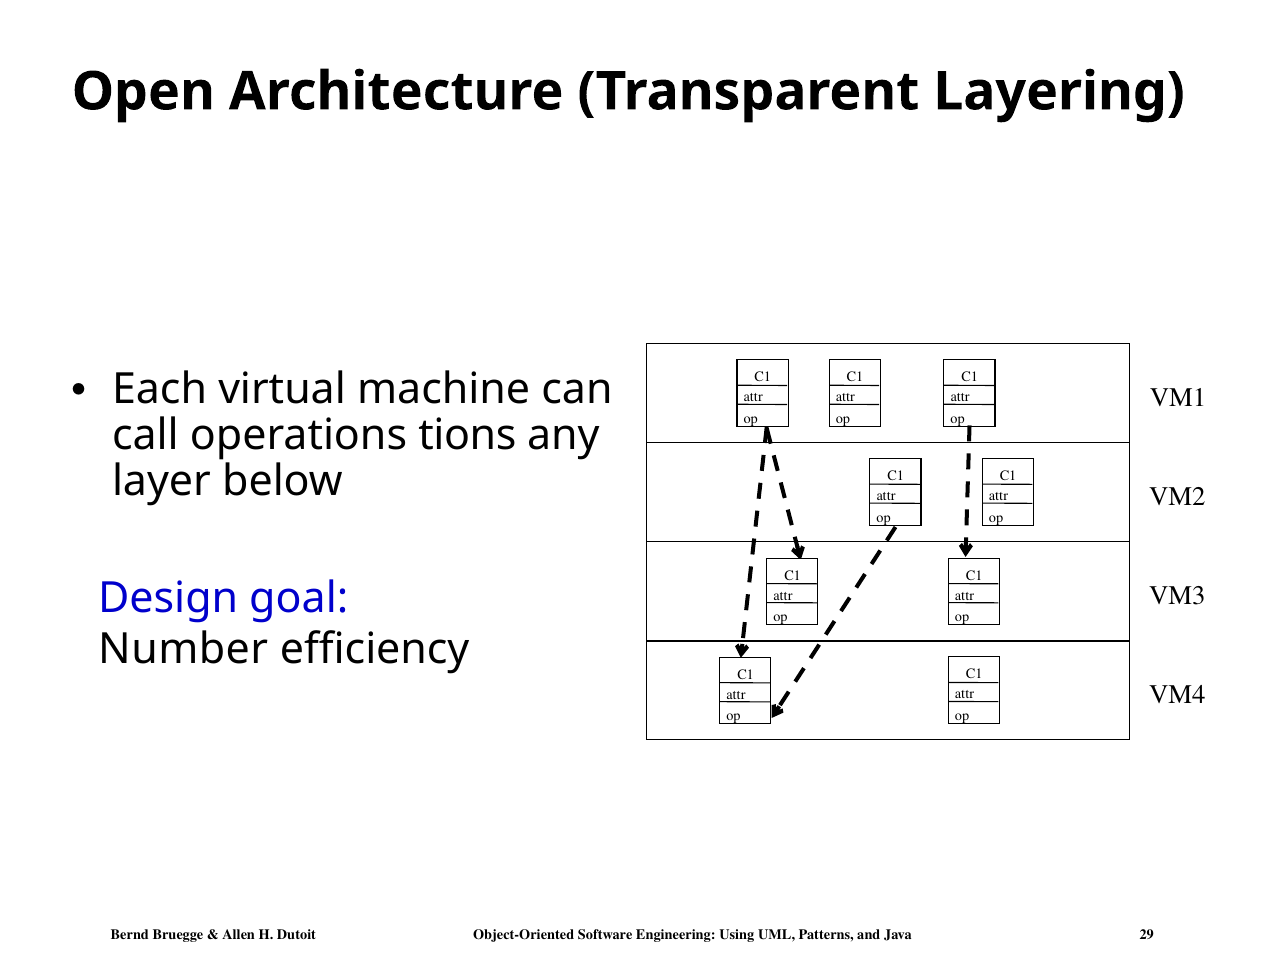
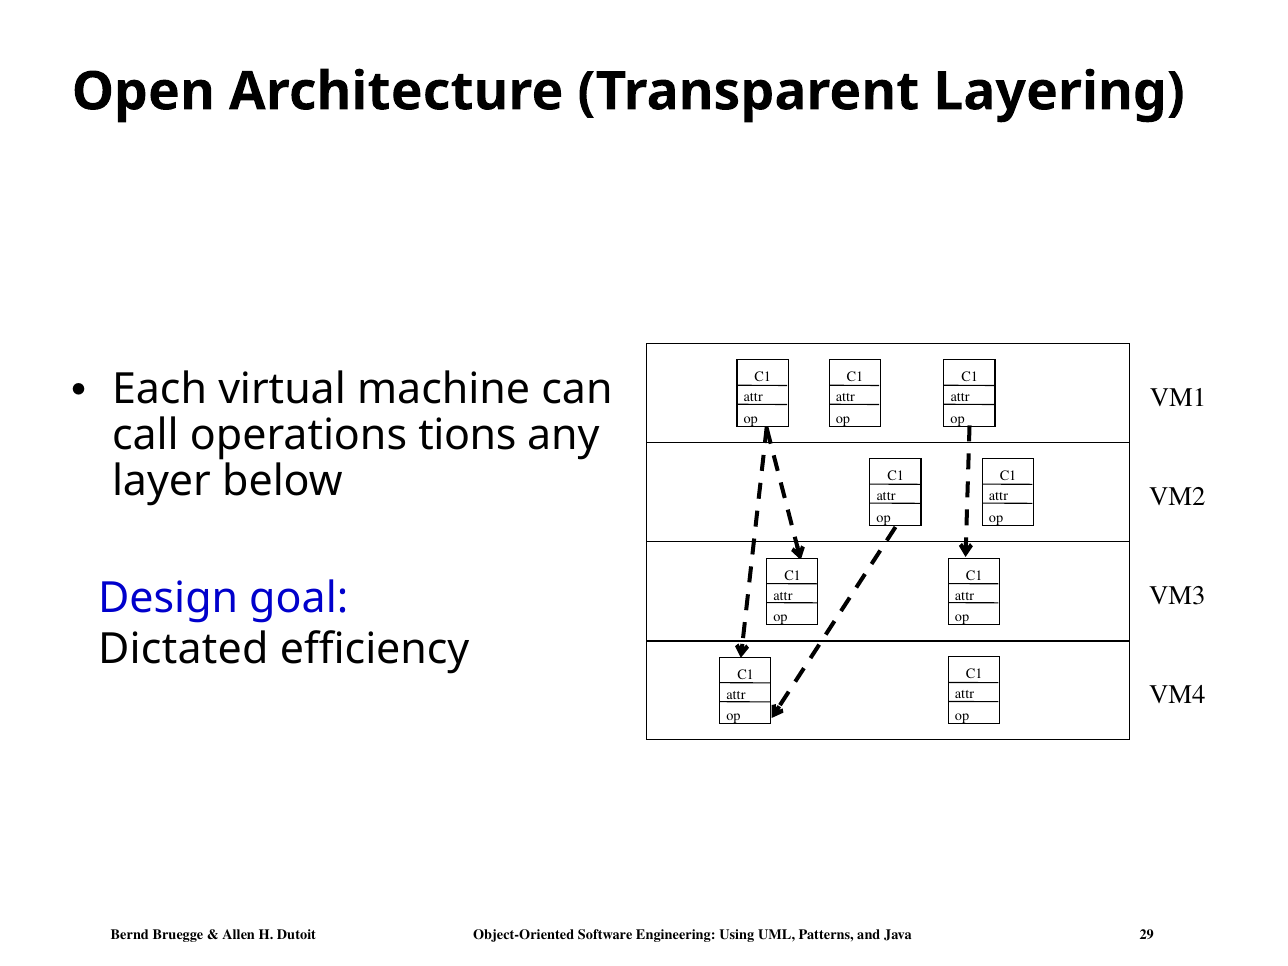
Number: Number -> Dictated
